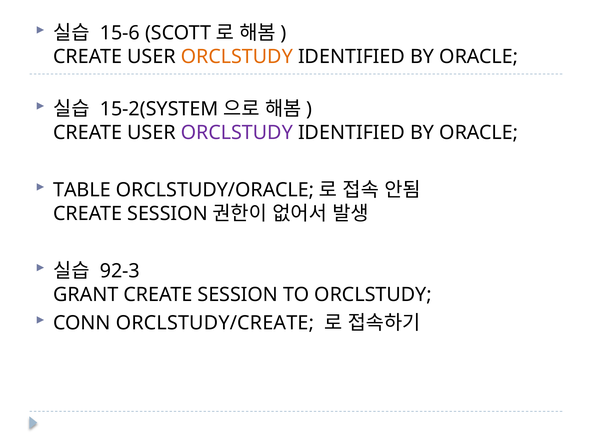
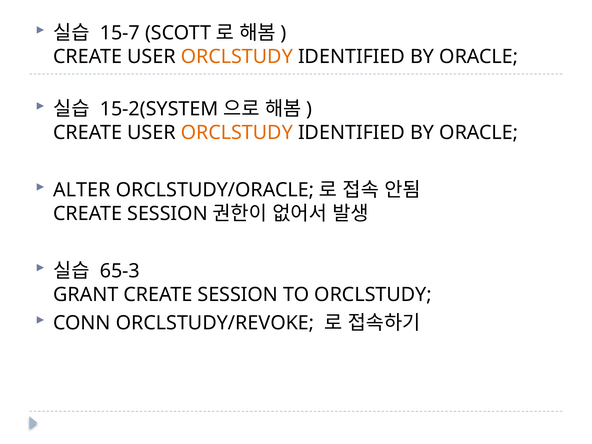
15-6: 15-6 -> 15-7
ORCLSTUDY at (237, 133) colour: purple -> orange
TABLE: TABLE -> ALTER
92-3: 92-3 -> 65-3
ORCLSTUDY/CREATE: ORCLSTUDY/CREATE -> ORCLSTUDY/REVOKE
